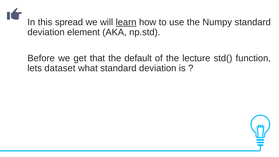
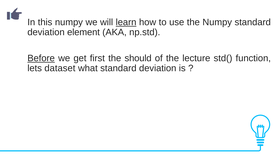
this spread: spread -> numpy
Before underline: none -> present
that: that -> first
default: default -> should
